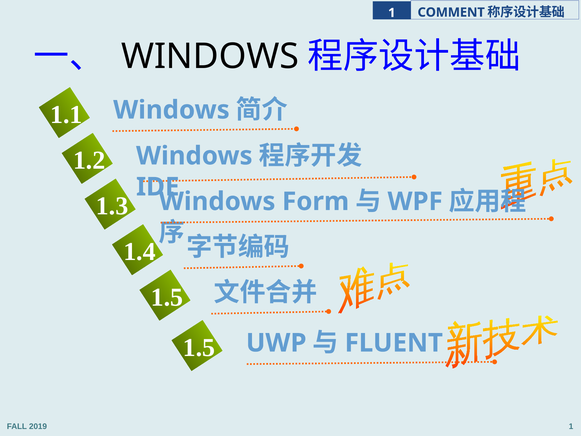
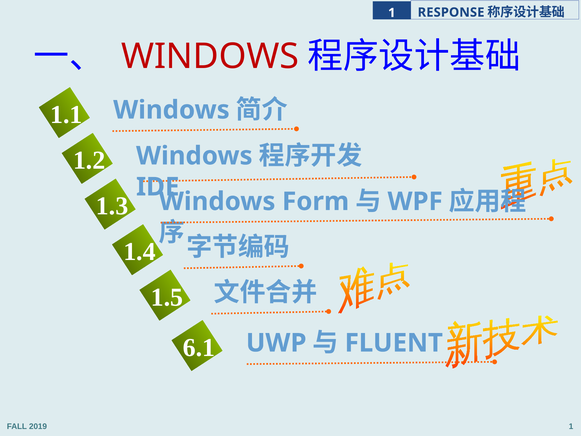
COMMENT: COMMENT -> RESPONSE
WINDOWS at (210, 56) colour: black -> red
1.5 at (199, 347): 1.5 -> 6.1
